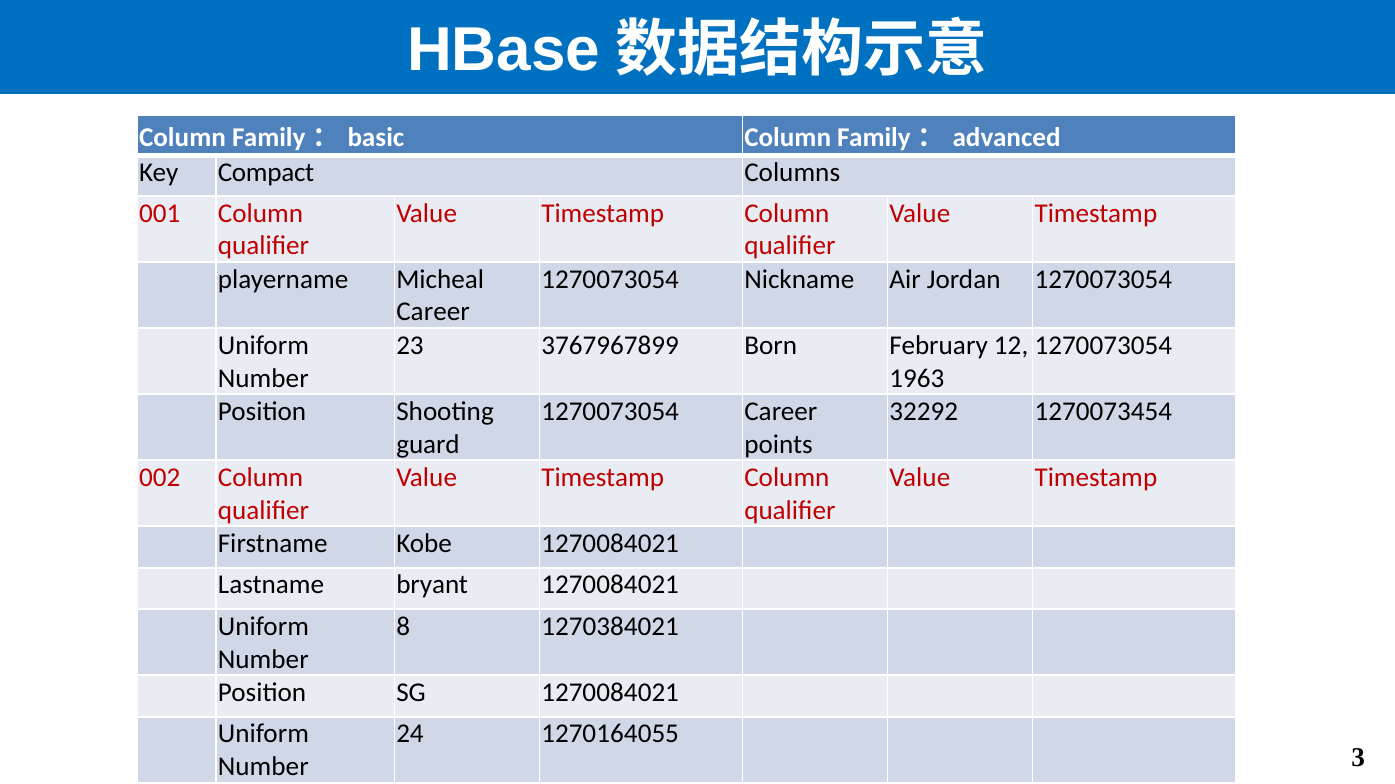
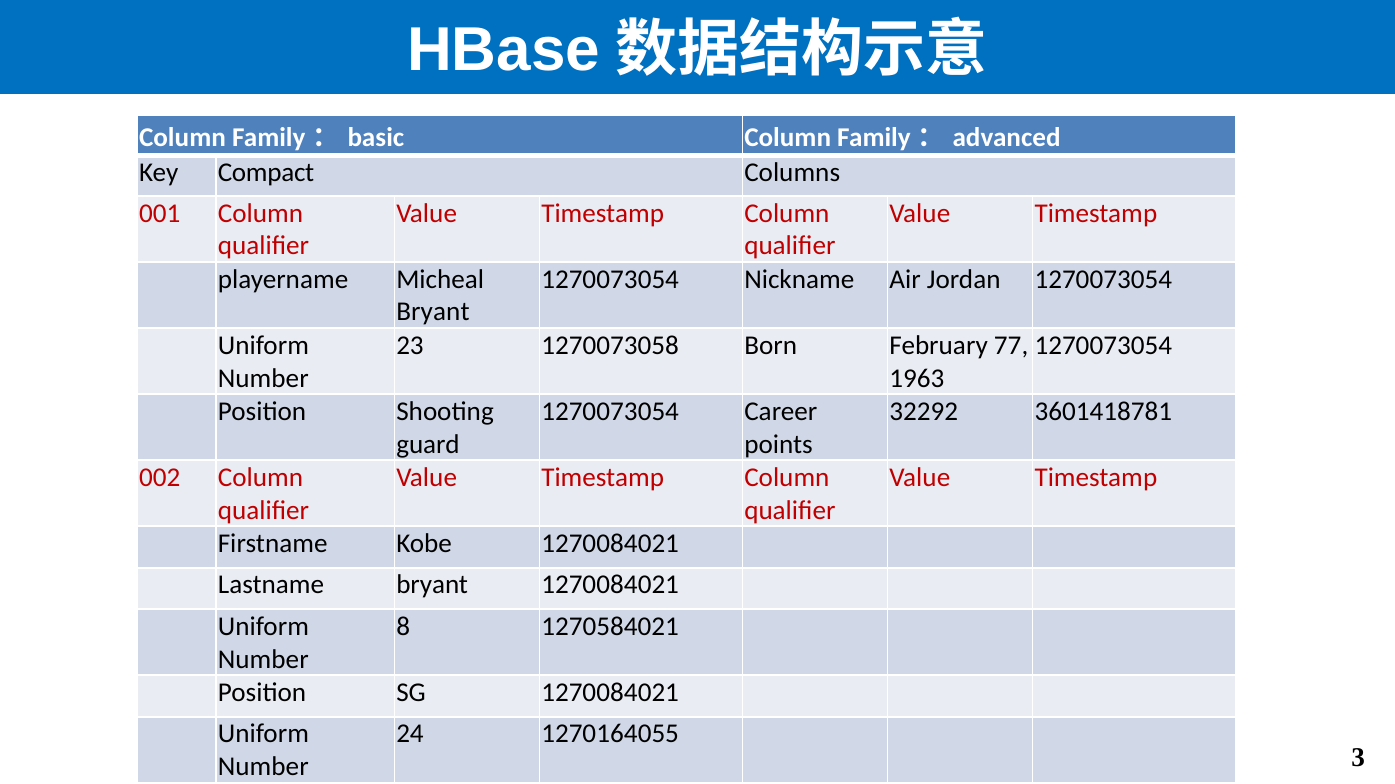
Career at (433, 312): Career -> Bryant
3767967899: 3767967899 -> 1270073058
12: 12 -> 77
1270073454: 1270073454 -> 3601418781
1270384021: 1270384021 -> 1270584021
